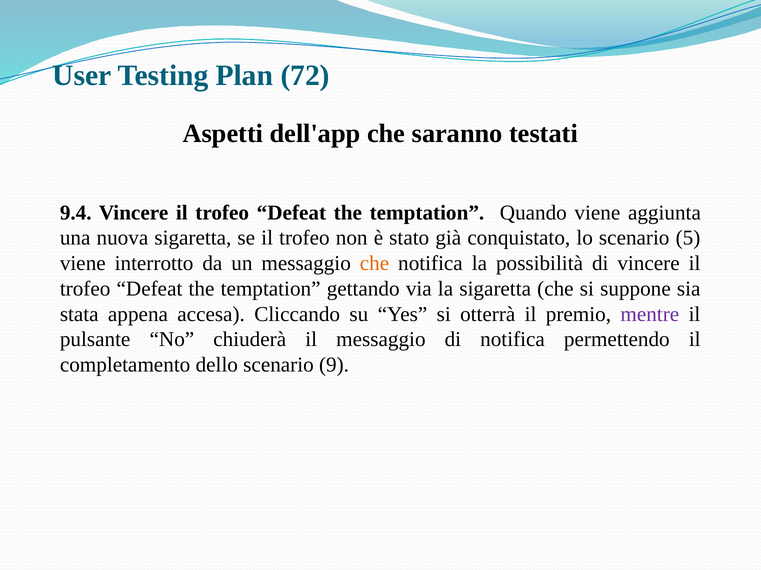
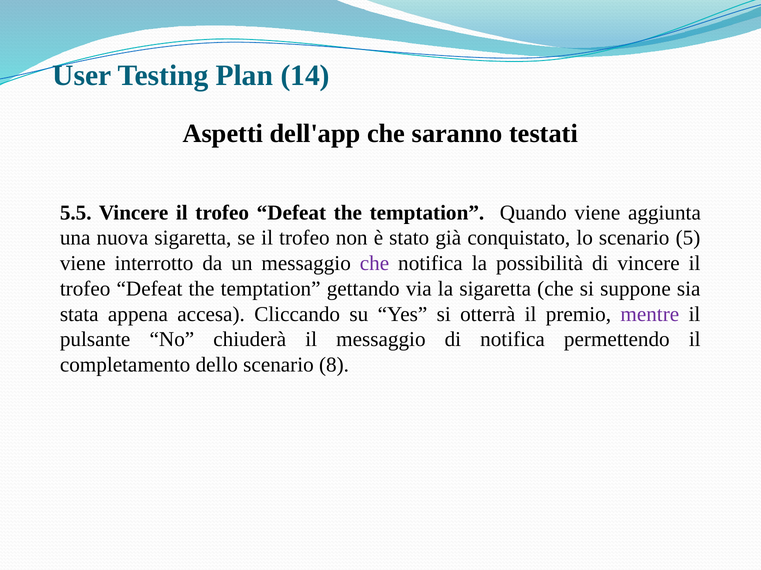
72: 72 -> 14
9.4: 9.4 -> 5.5
che at (375, 264) colour: orange -> purple
9: 9 -> 8
